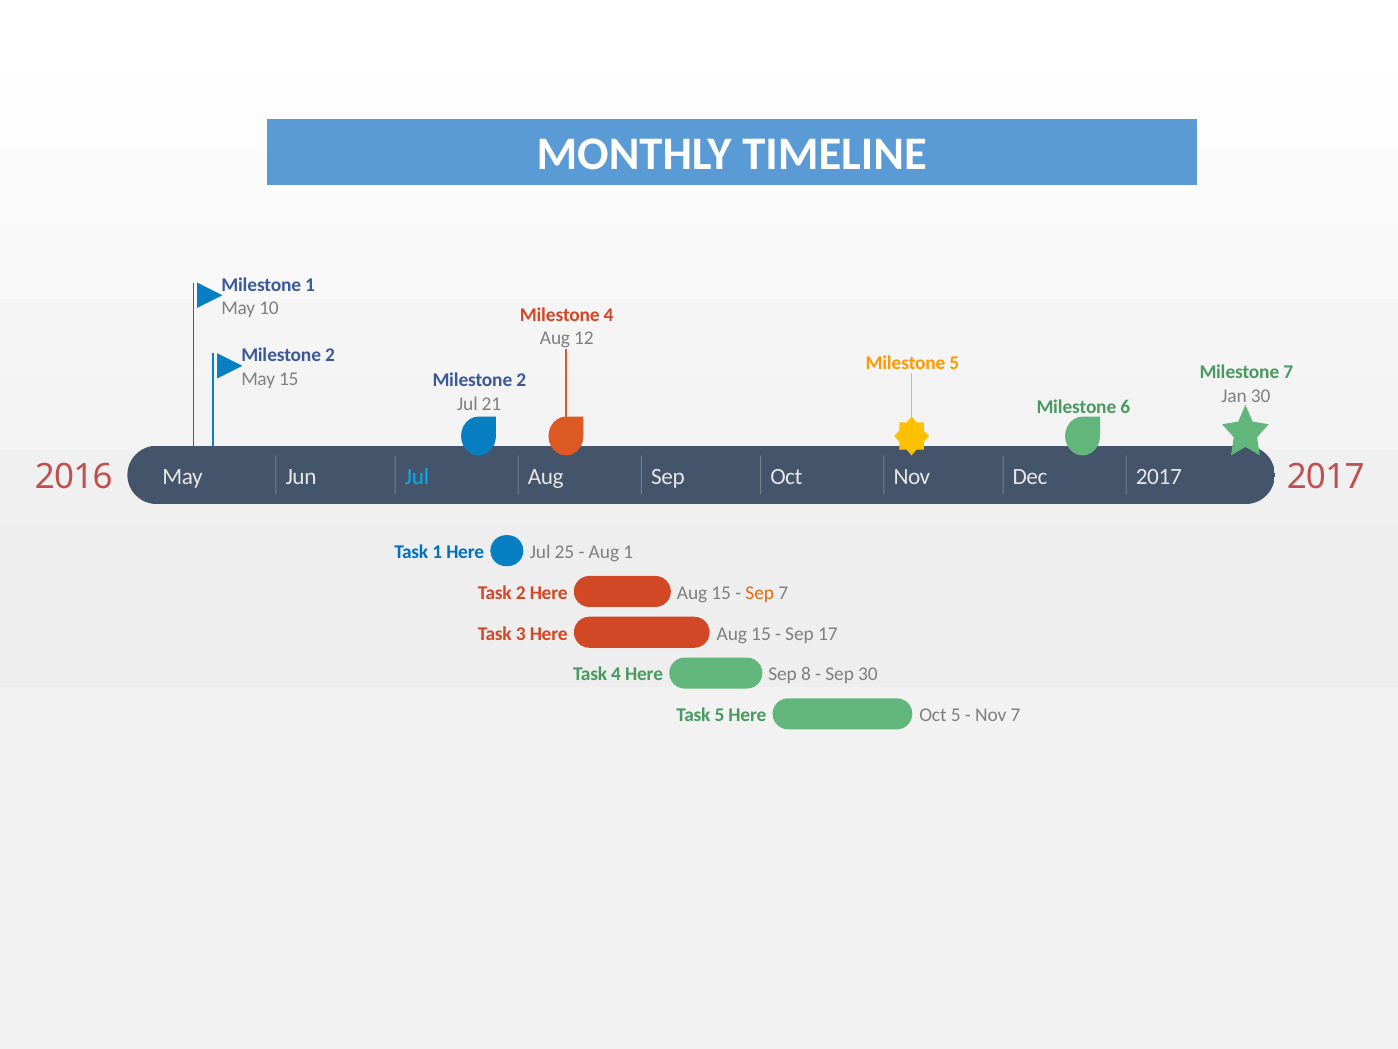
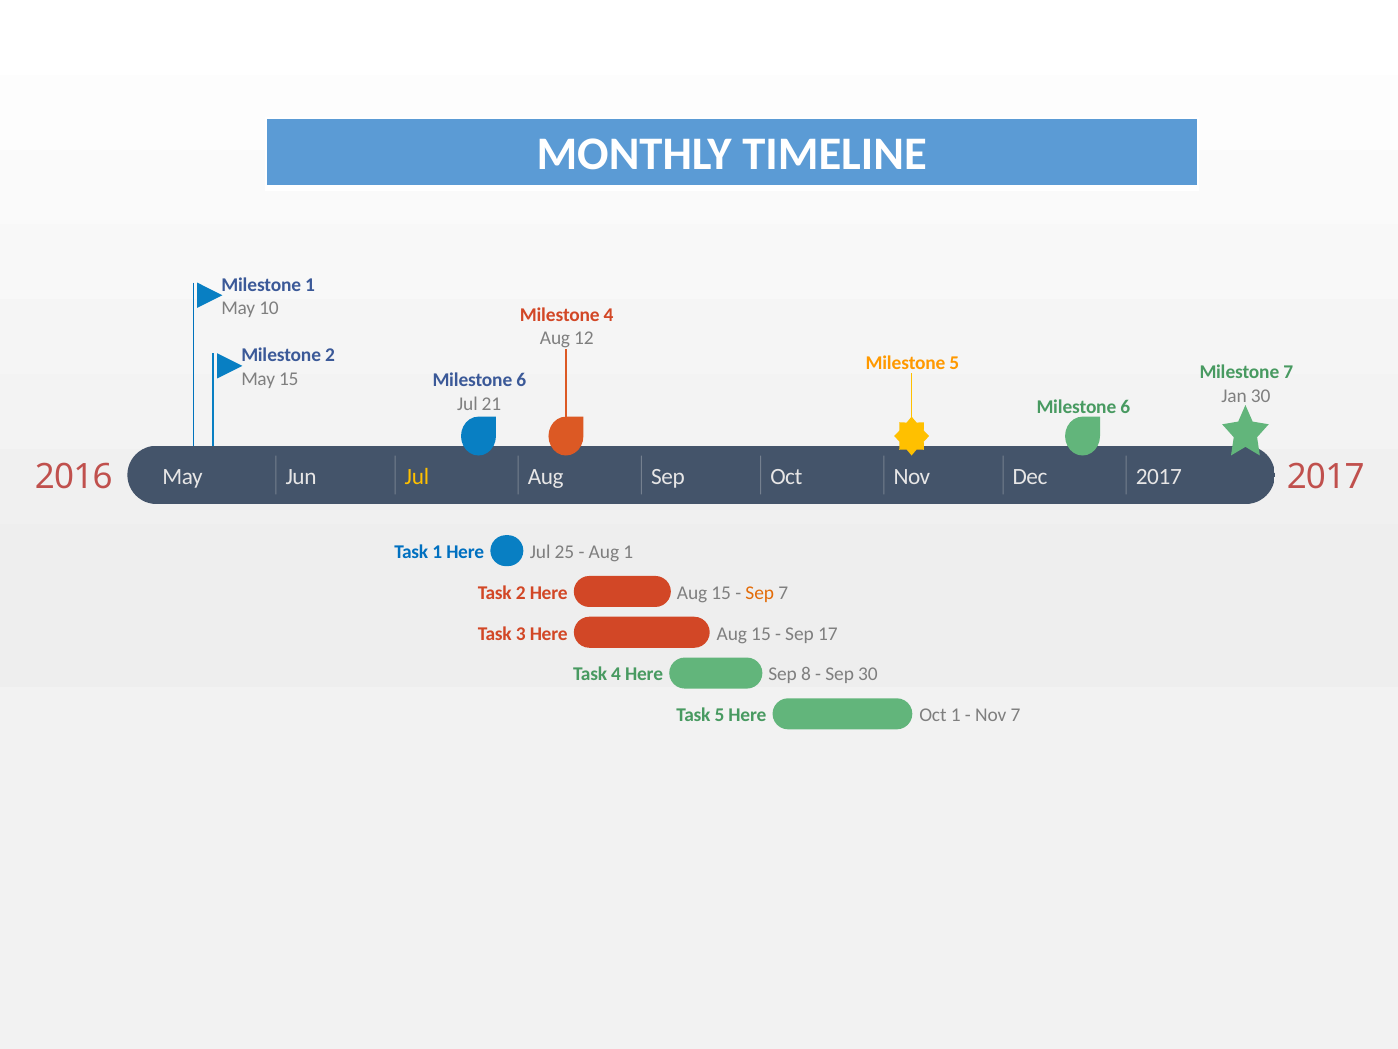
15 Milestone 2: 2 -> 6
Jul at (417, 476) colour: light blue -> yellow
Oct 5: 5 -> 1
